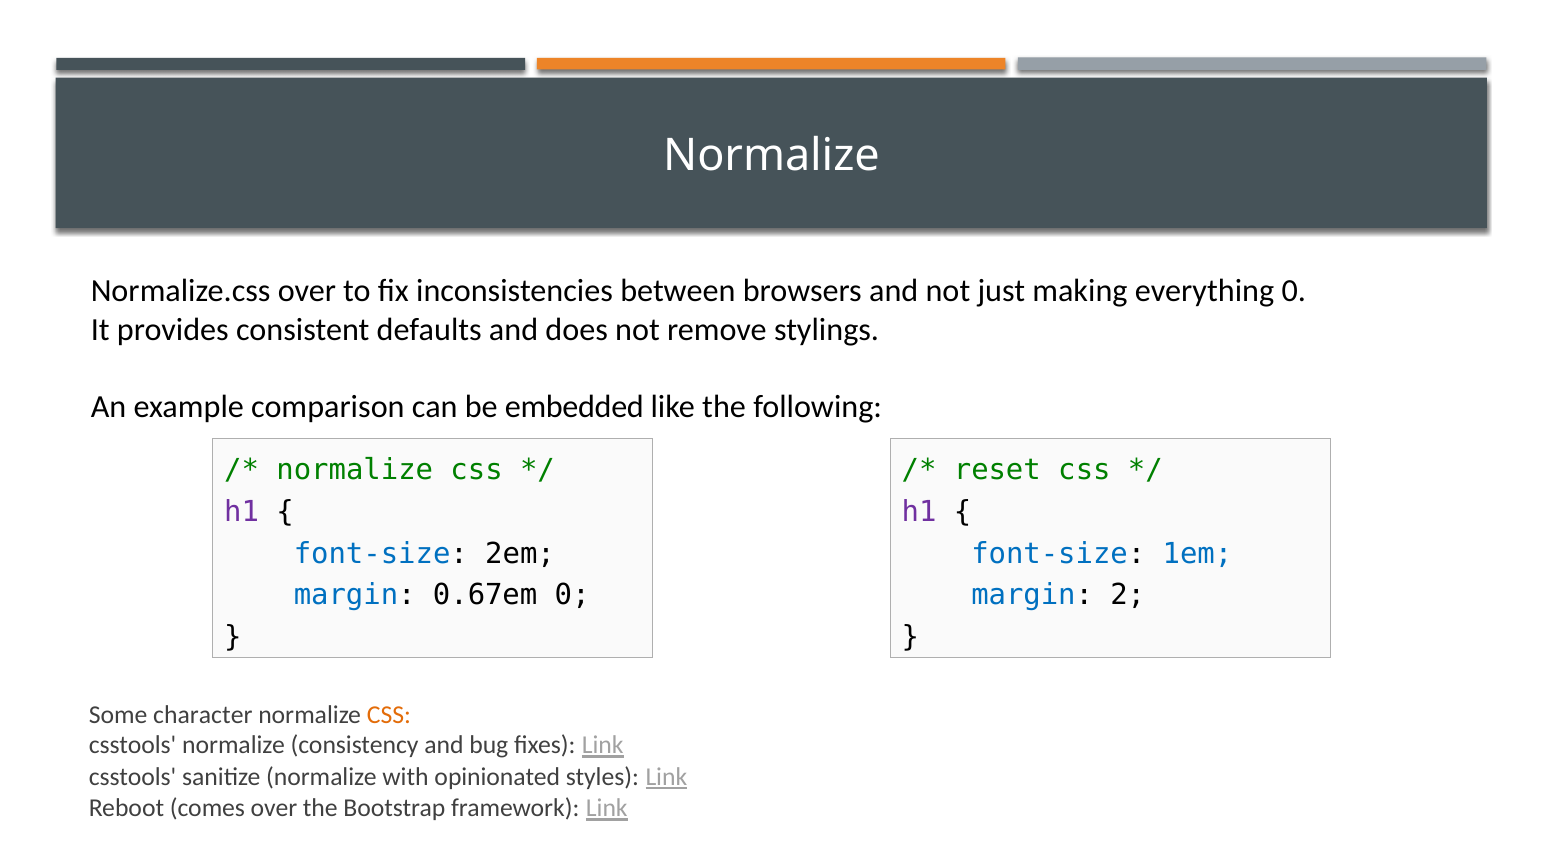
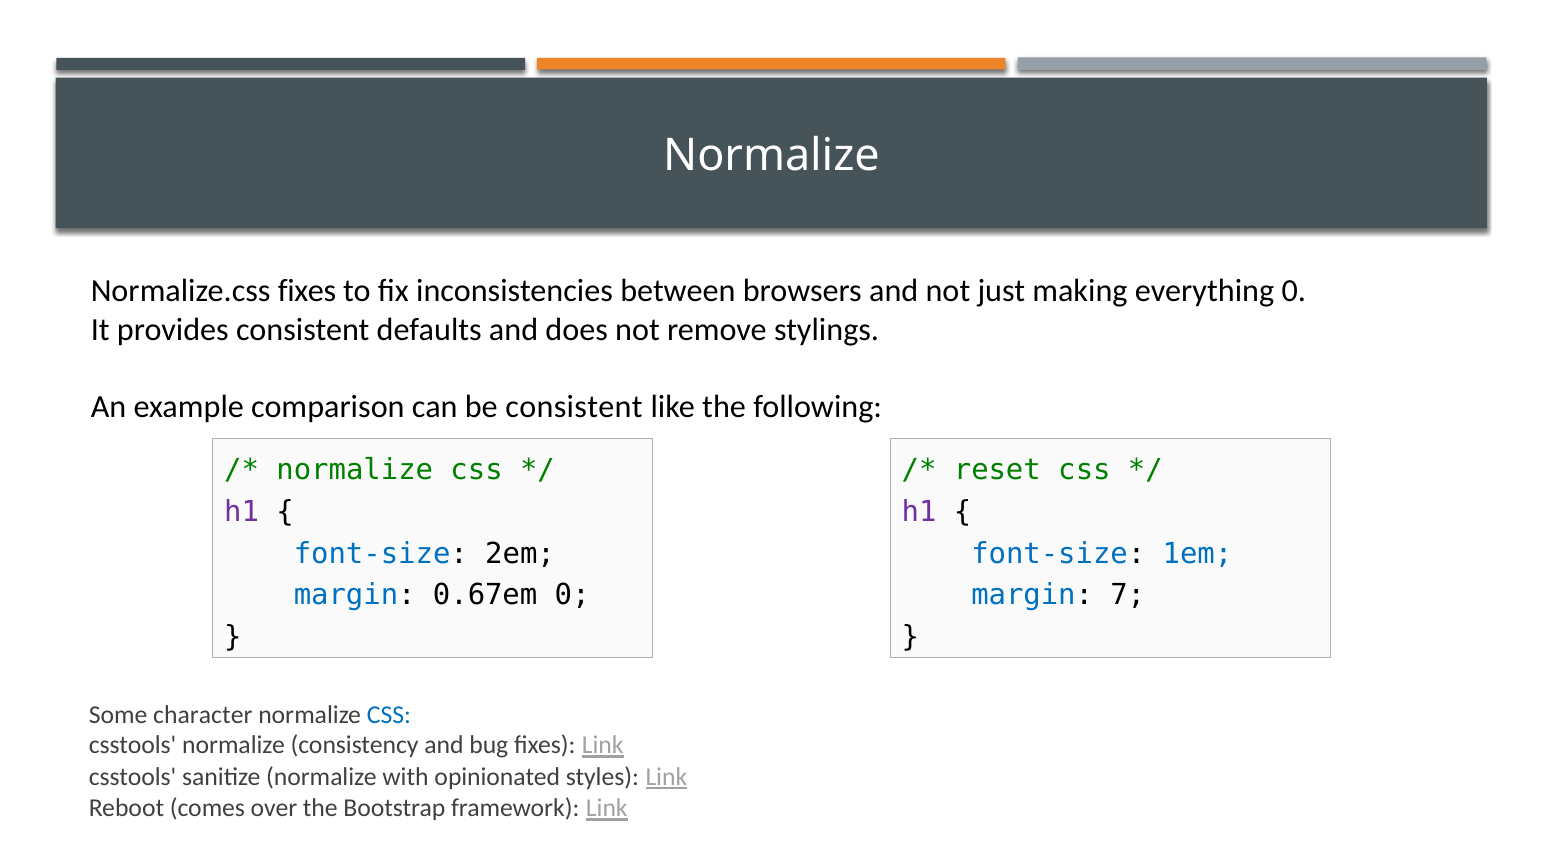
Normalize.css over: over -> fixes
be embedded: embedded -> consistent
2: 2 -> 7
CSS at (389, 715) colour: orange -> blue
